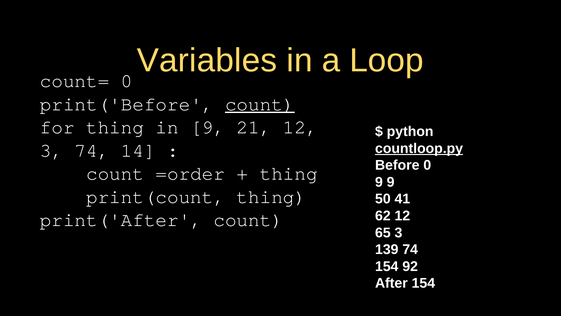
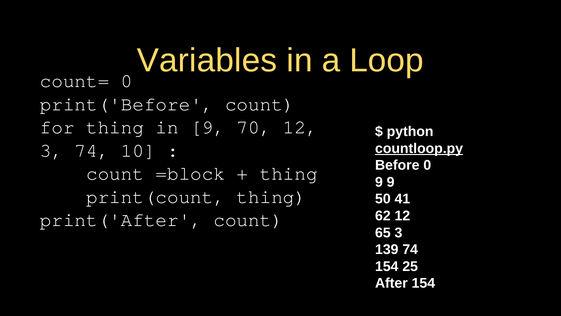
count at (260, 104) underline: present -> none
21: 21 -> 70
14: 14 -> 10
=order: =order -> =block
92: 92 -> 25
